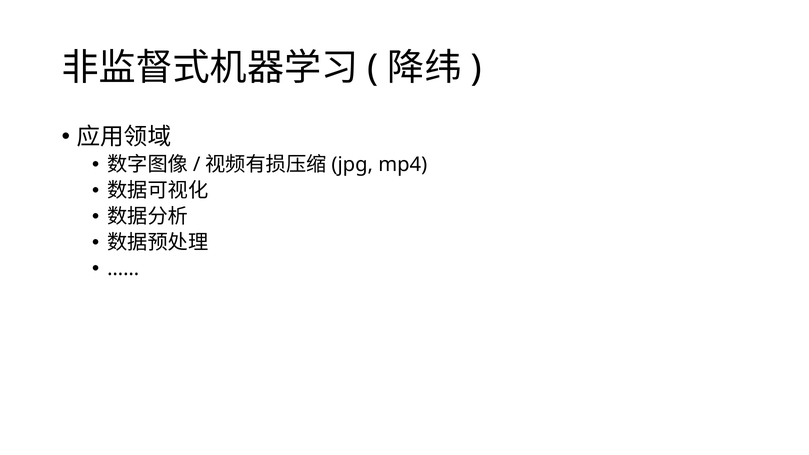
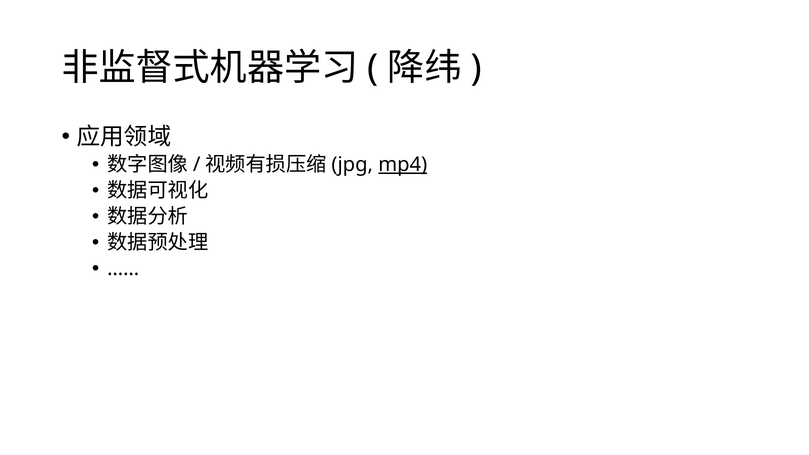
mp4 underline: none -> present
